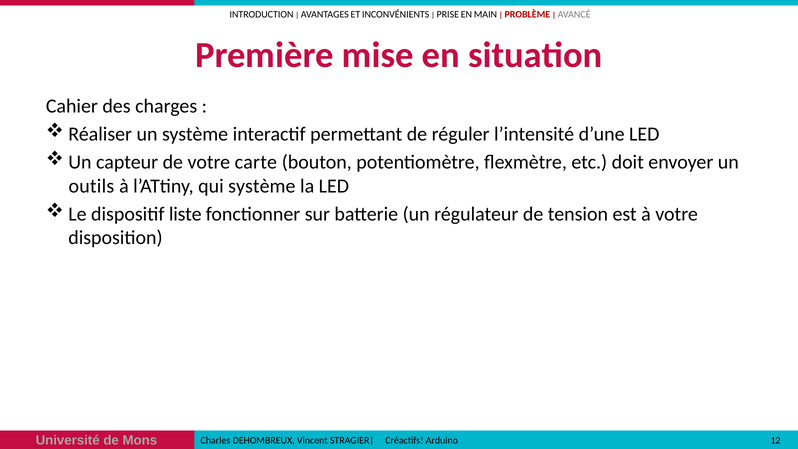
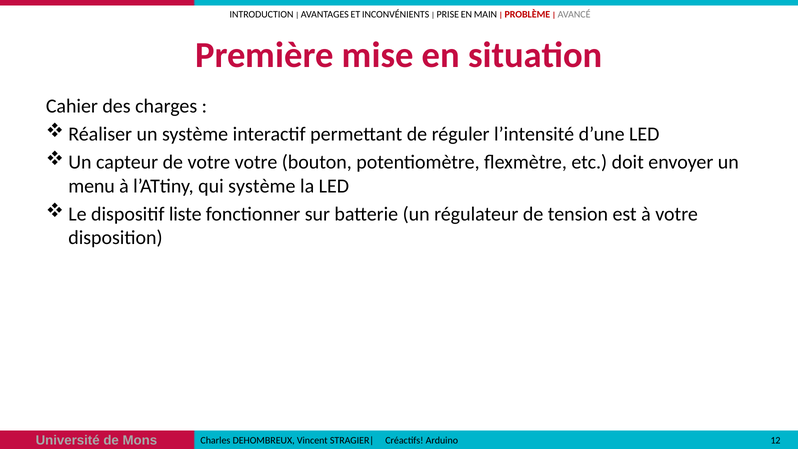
votre carte: carte -> votre
outils: outils -> menu
